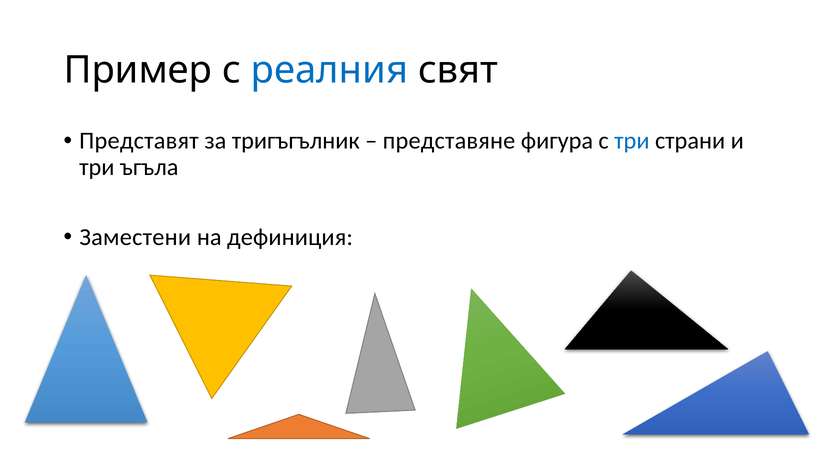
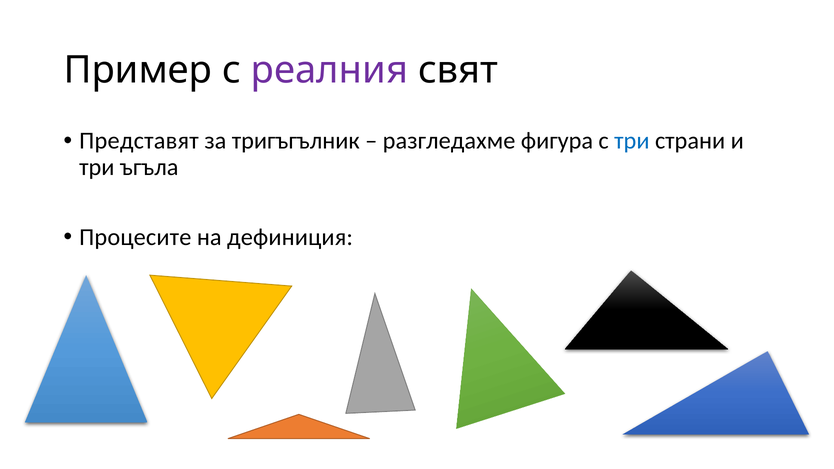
реалния colour: blue -> purple
представяне: представяне -> разгледахме
Заместени: Заместени -> Процесите
